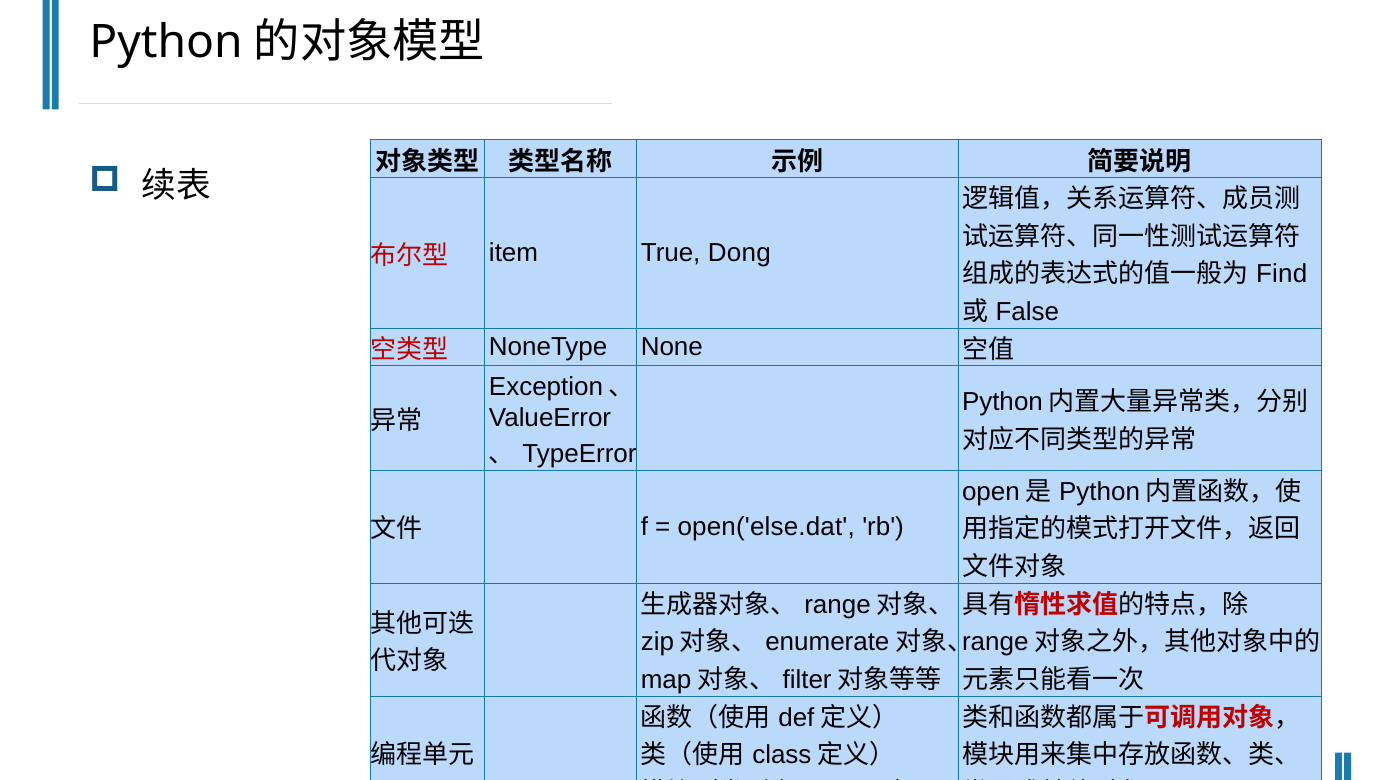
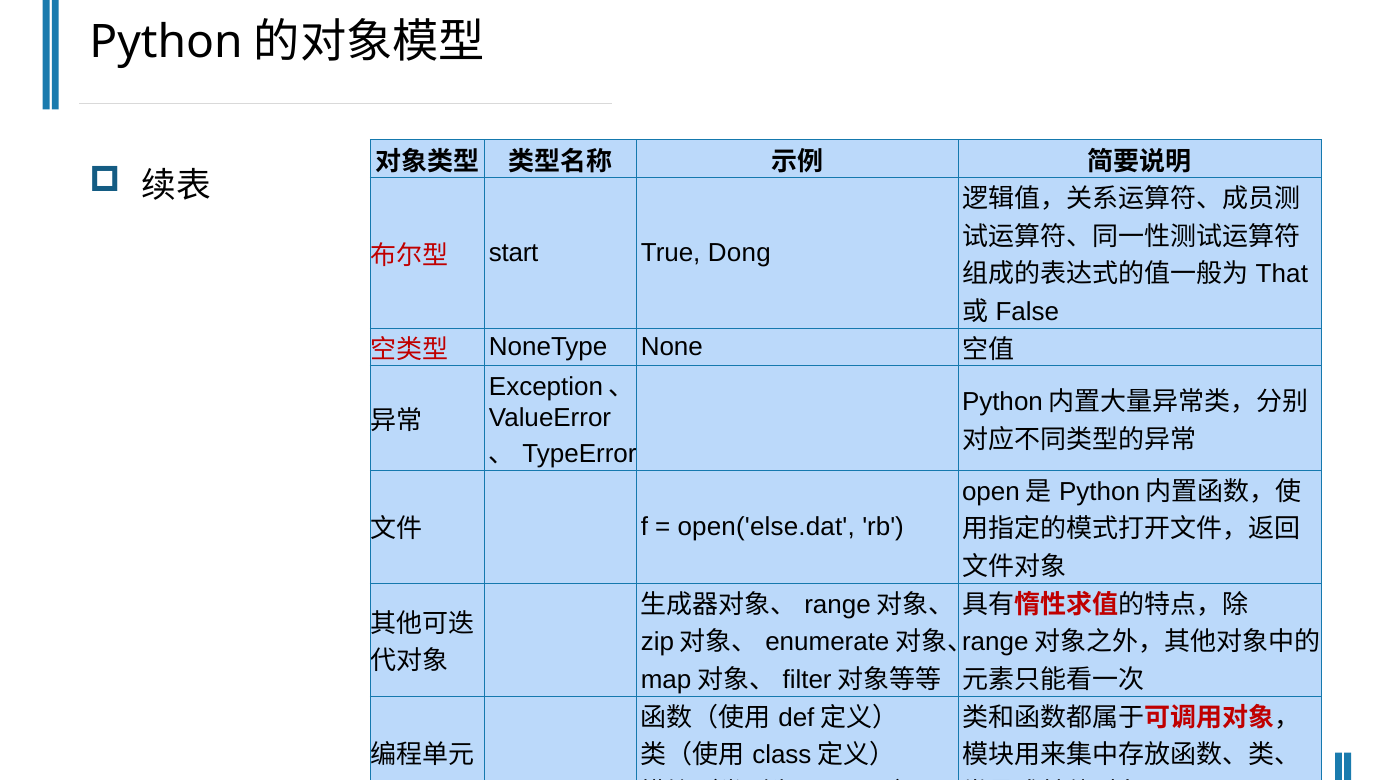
item: item -> start
Find: Find -> That
